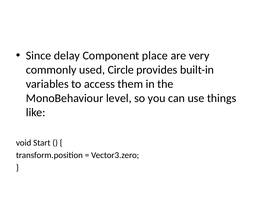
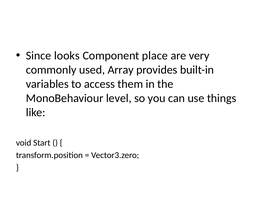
delay: delay -> looks
Circle: Circle -> Array
